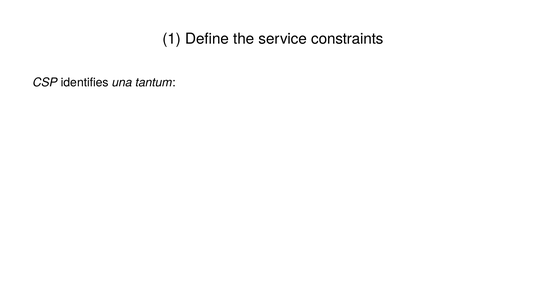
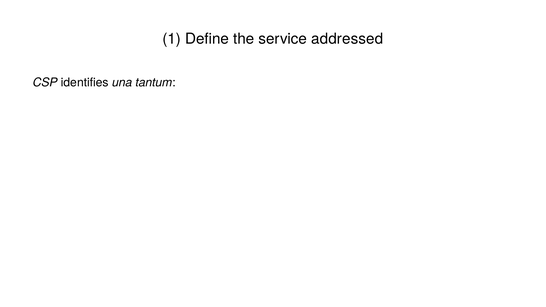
constraints: constraints -> addressed
